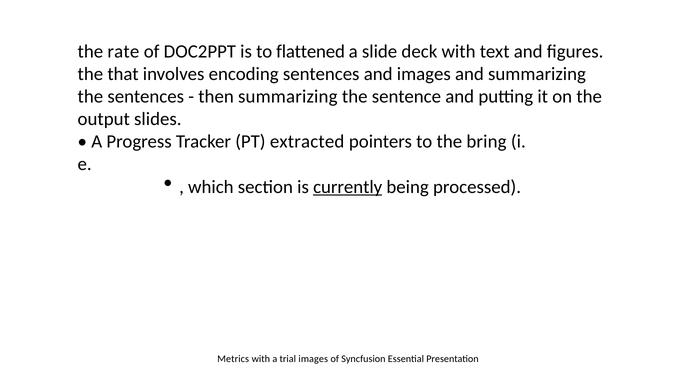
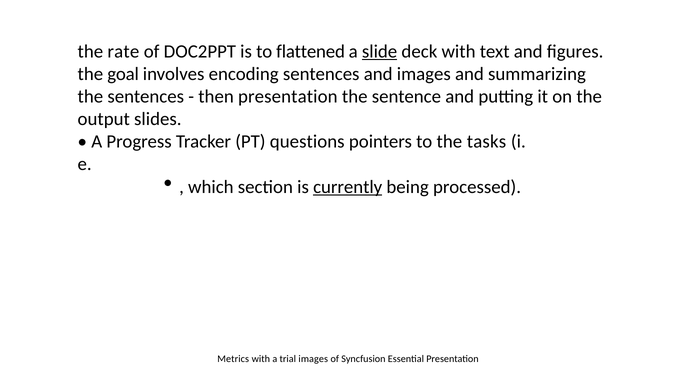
slide underline: none -> present
that: that -> goal
then summarizing: summarizing -> presentation
extracted: extracted -> questions
bring: bring -> tasks
